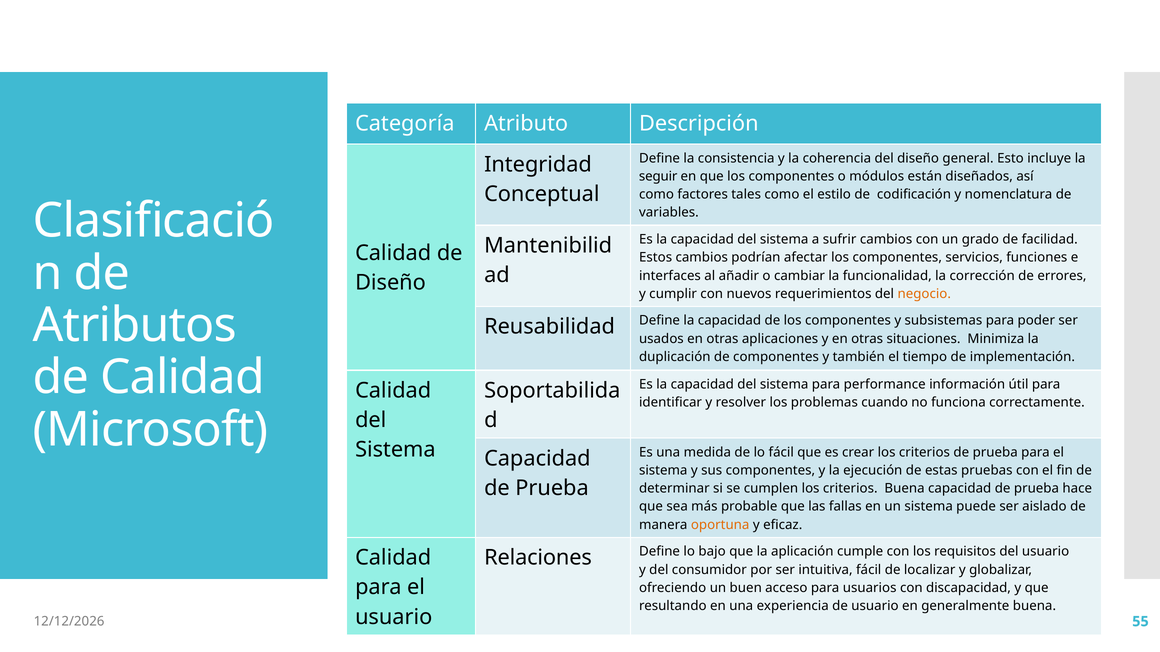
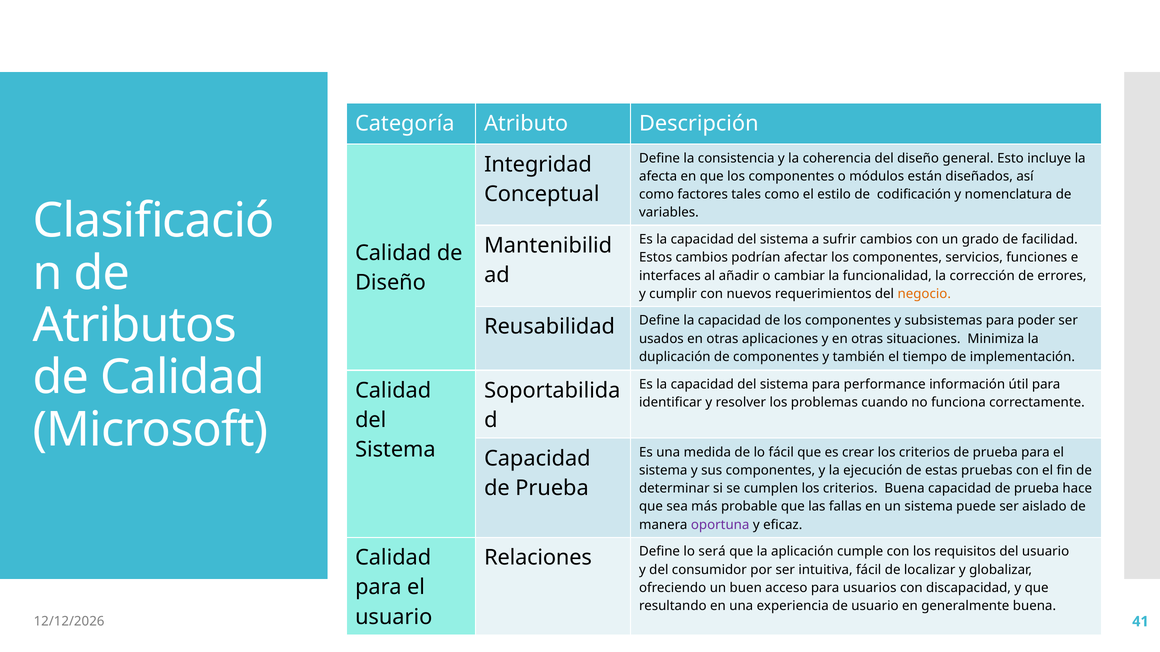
seguir: seguir -> afecta
oportuna colour: orange -> purple
bajo: bajo -> será
55: 55 -> 41
